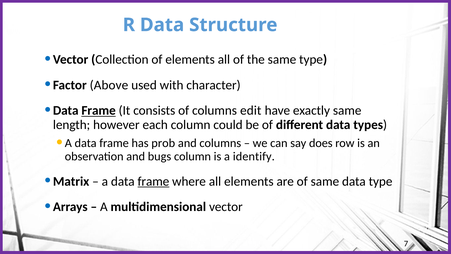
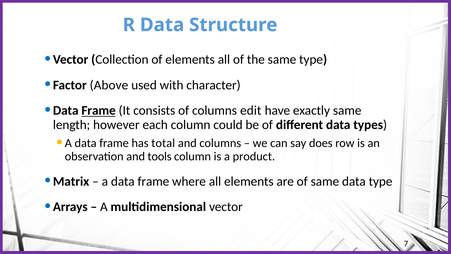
prob: prob -> total
bugs: bugs -> tools
identify: identify -> product
frame at (153, 181) underline: present -> none
